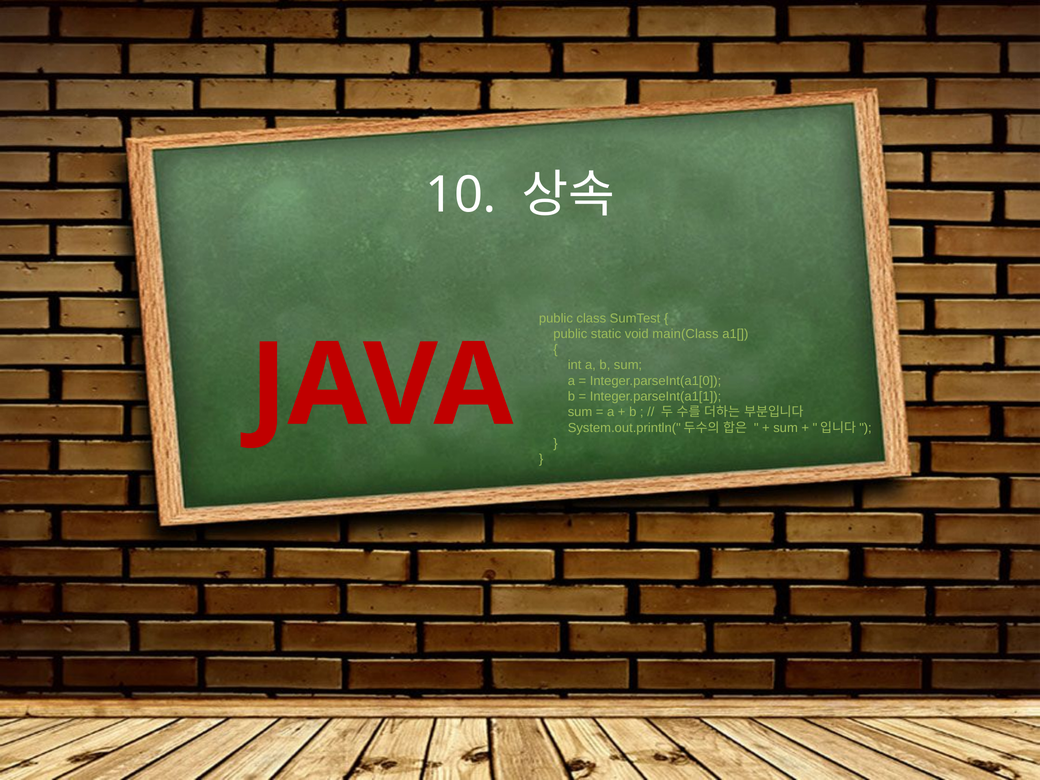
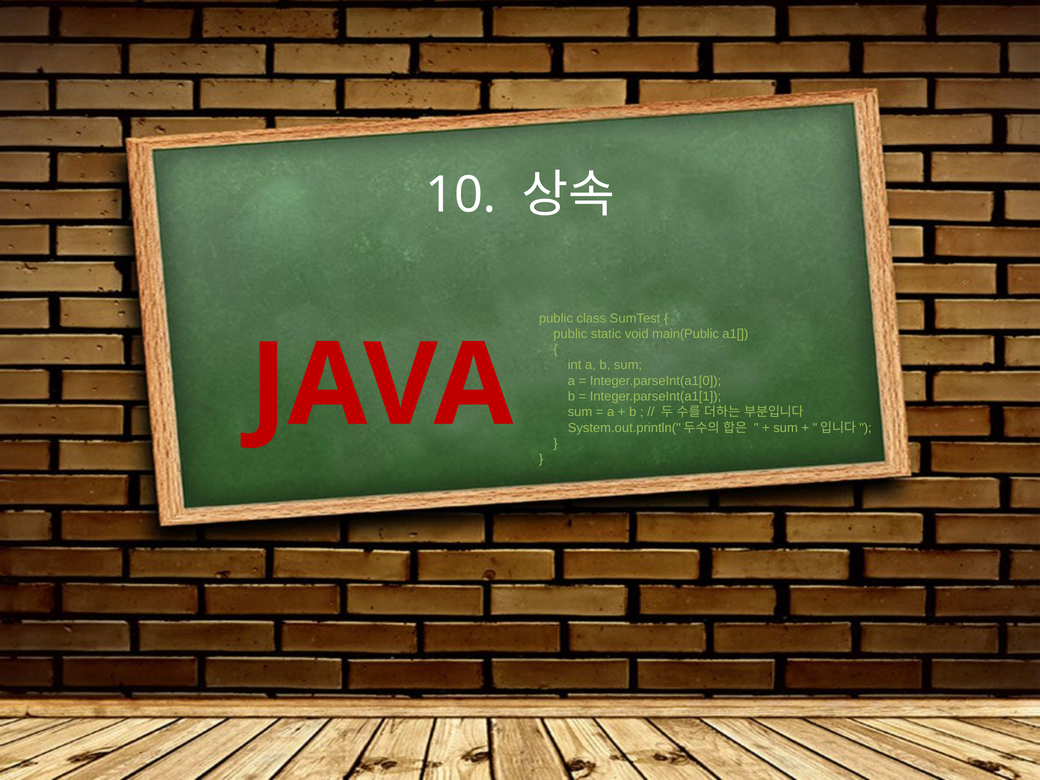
main(Class: main(Class -> main(Public
